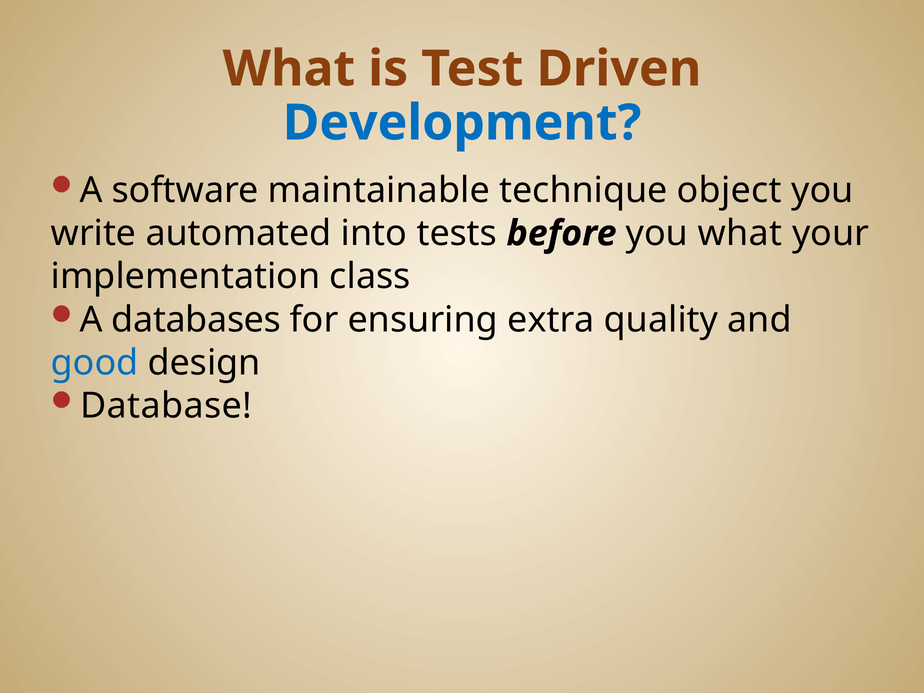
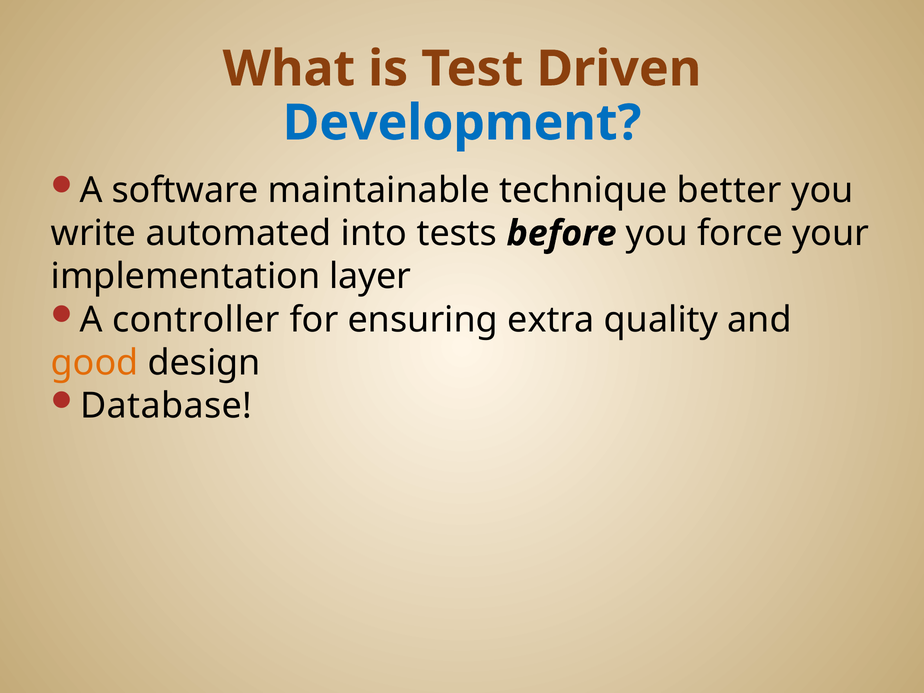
object: object -> better
you what: what -> force
class: class -> layer
databases: databases -> controller
good colour: blue -> orange
